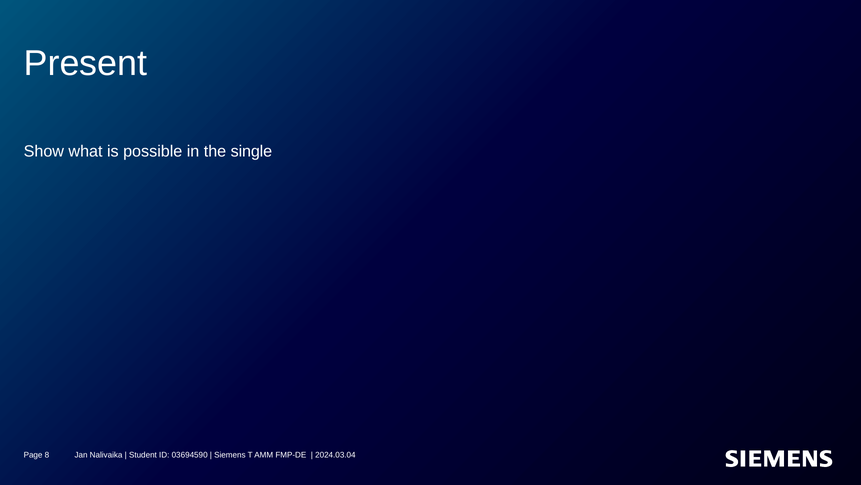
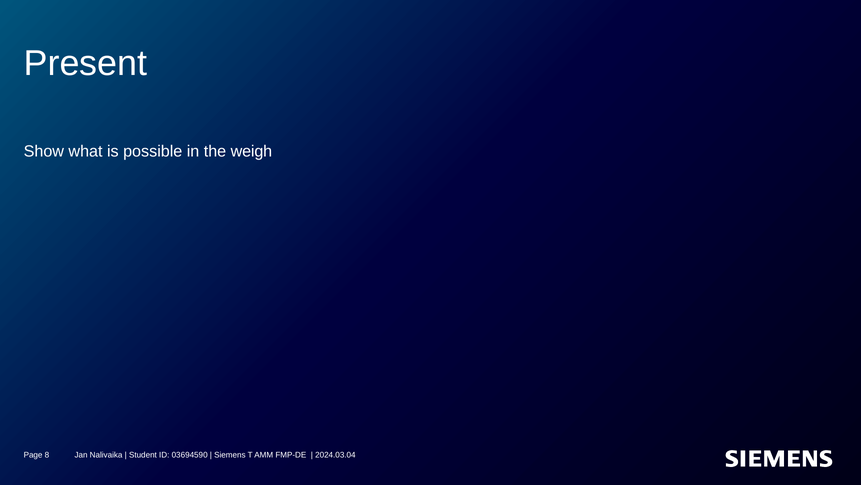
single: single -> weigh
